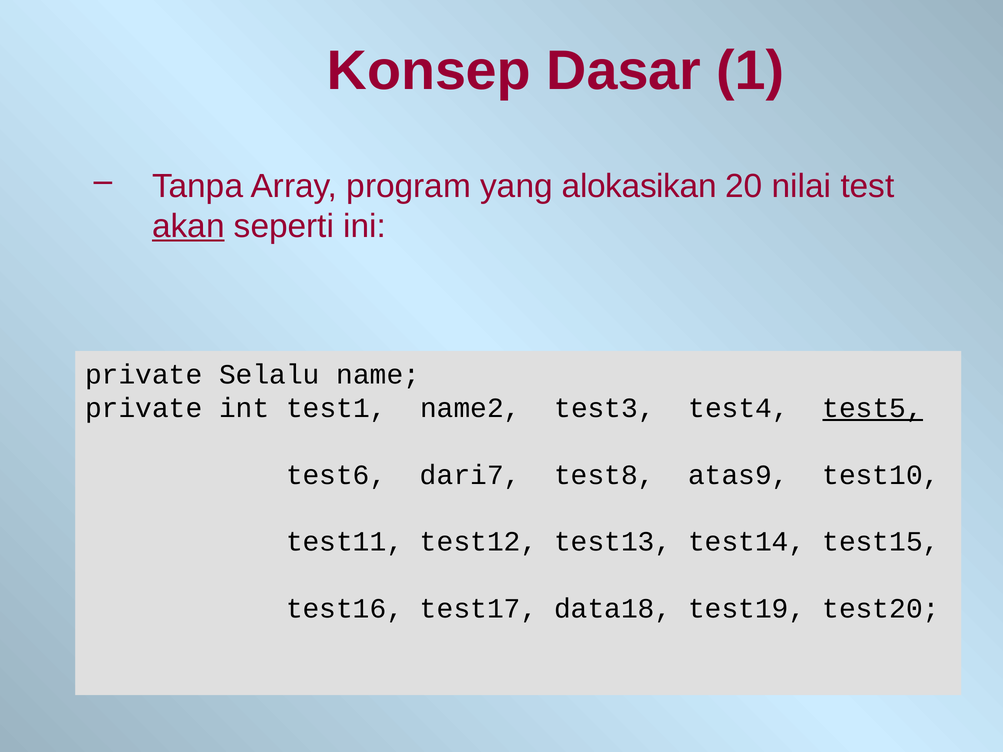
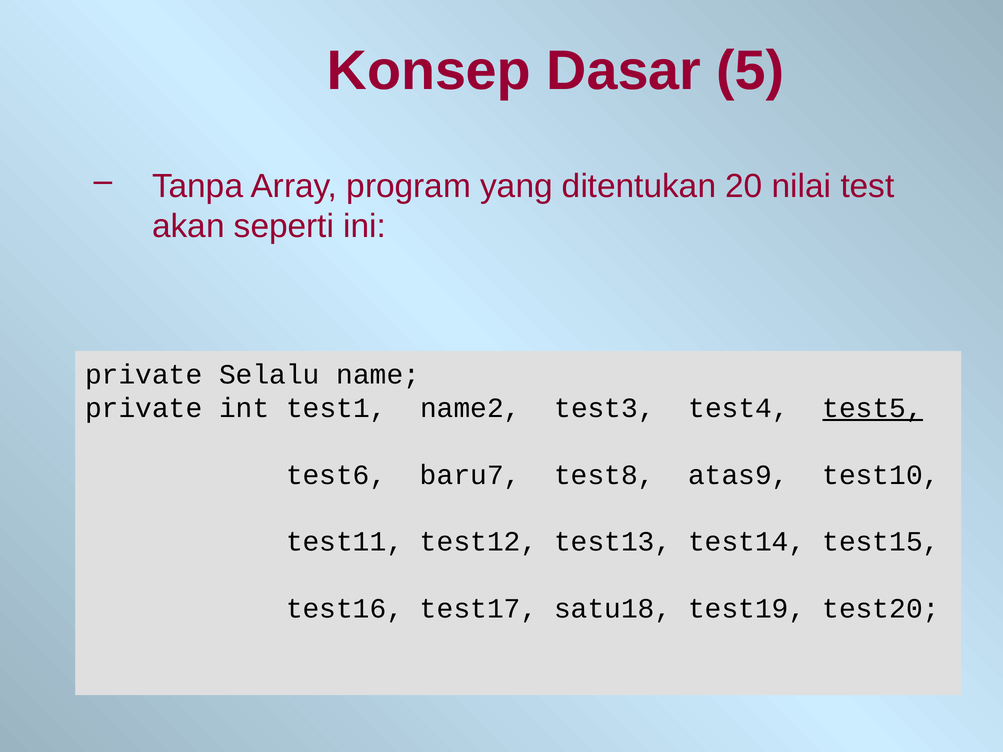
1: 1 -> 5
alokasikan: alokasikan -> ditentukan
akan underline: present -> none
dari7: dari7 -> baru7
data18: data18 -> satu18
